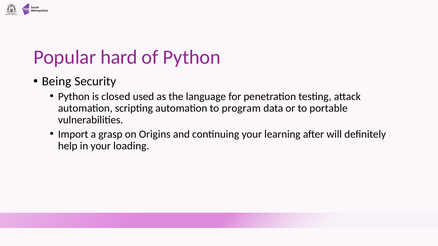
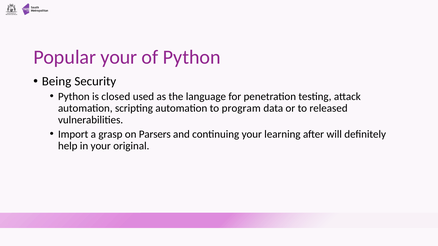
Popular hard: hard -> your
portable: portable -> released
Origins: Origins -> Parsers
loading: loading -> original
